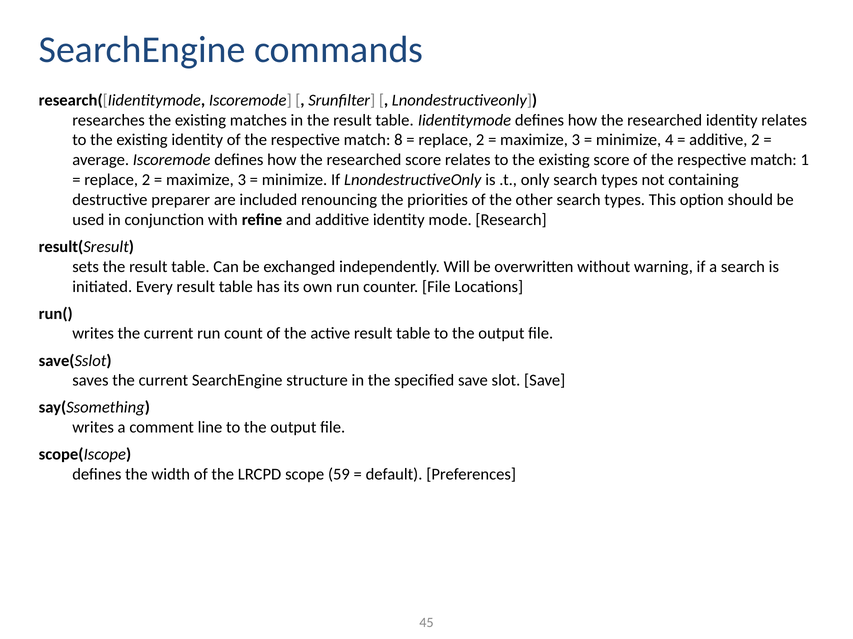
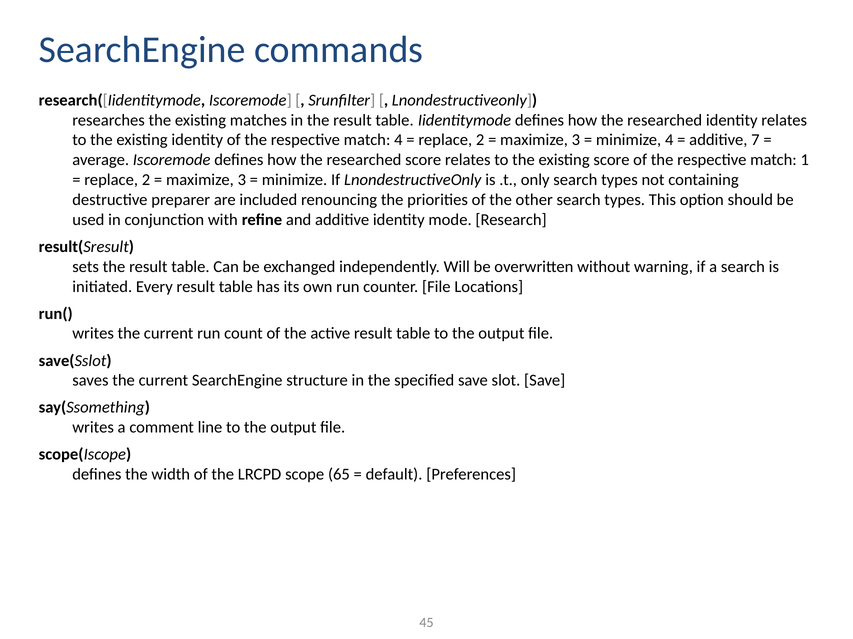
match 8: 8 -> 4
additive 2: 2 -> 7
59: 59 -> 65
